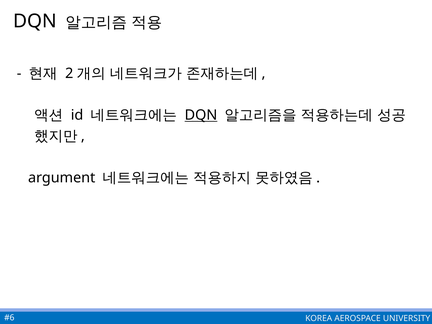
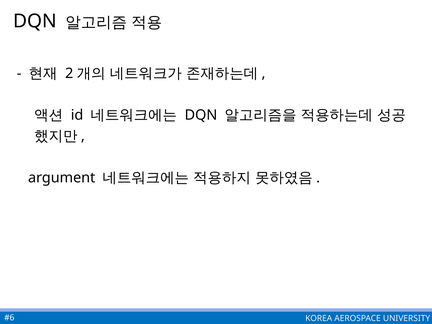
DQN at (201, 115) underline: present -> none
